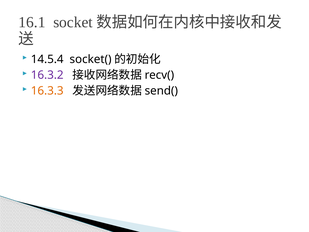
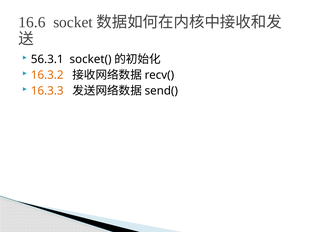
16.1: 16.1 -> 16.6
14.5.4: 14.5.4 -> 56.3.1
16.3.2 colour: purple -> orange
